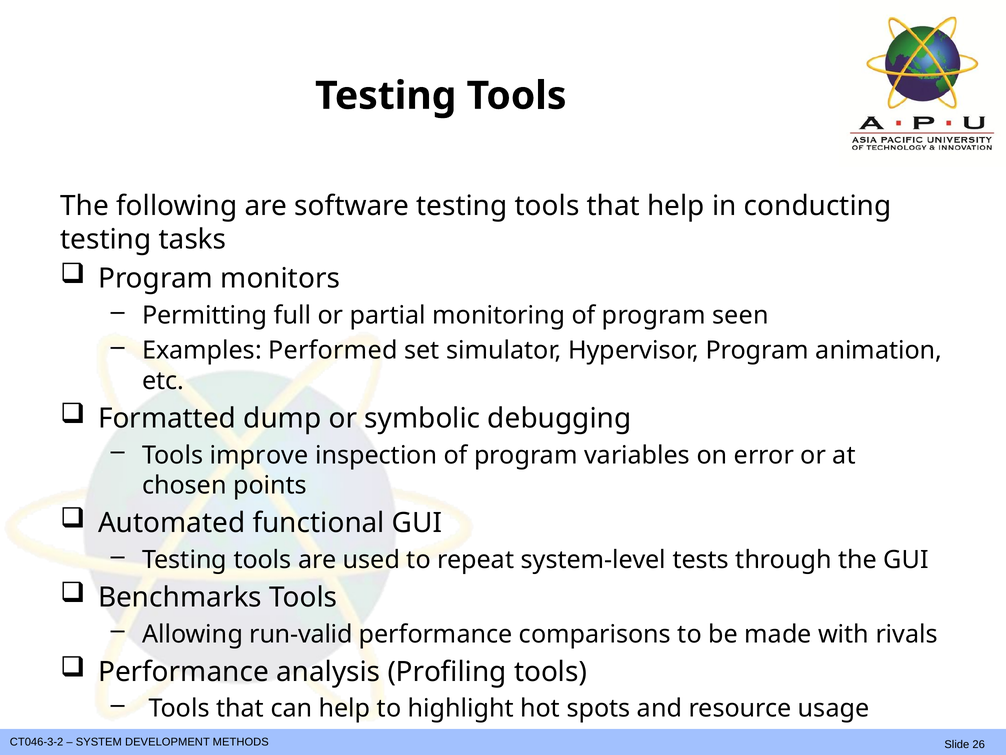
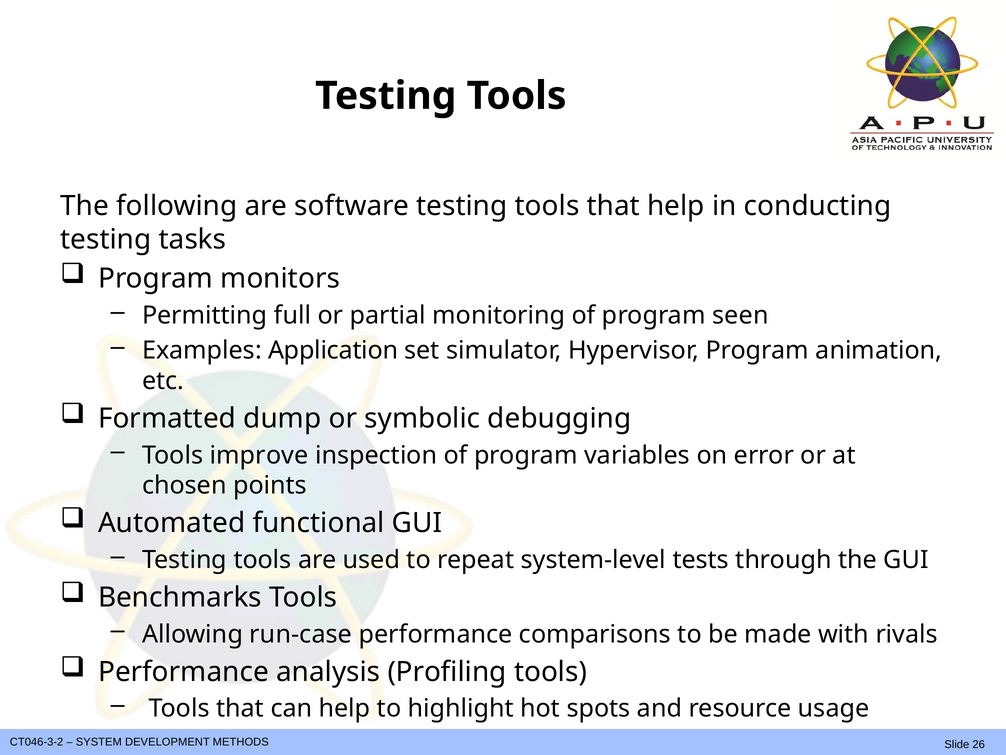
Performed: Performed -> Application
run-valid: run-valid -> run-case
